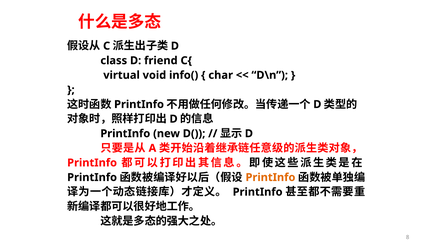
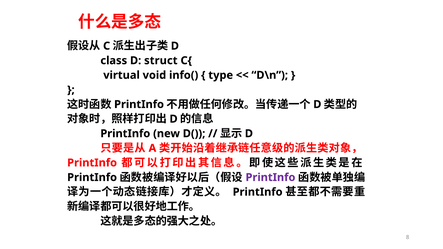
friend: friend -> struct
char: char -> type
PrintInfo at (270, 177) colour: orange -> purple
